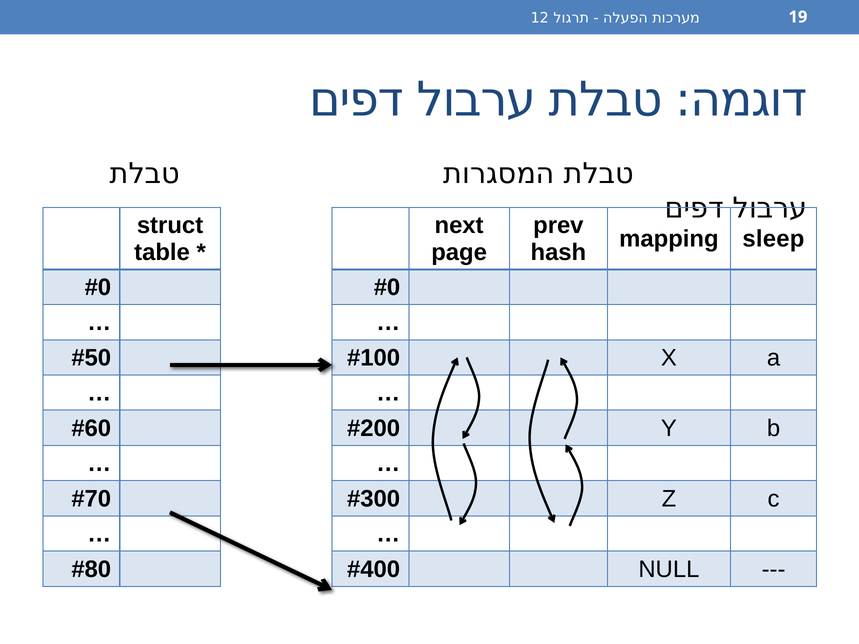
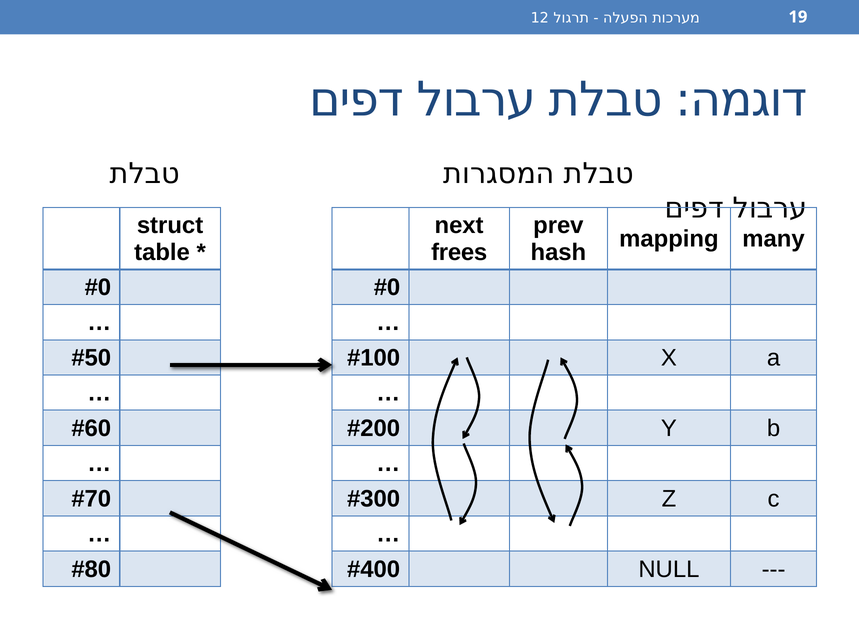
sleep: sleep -> many
page: page -> frees
